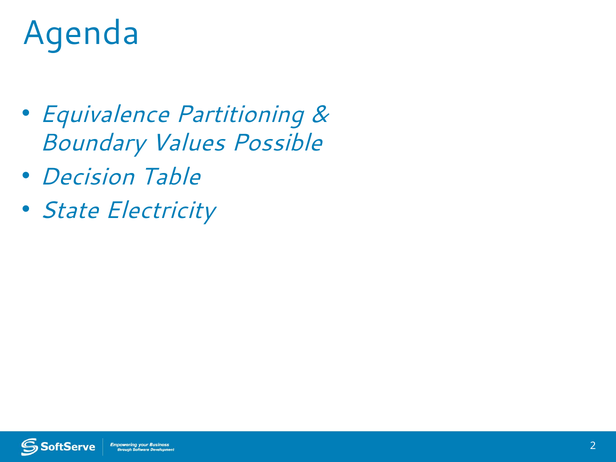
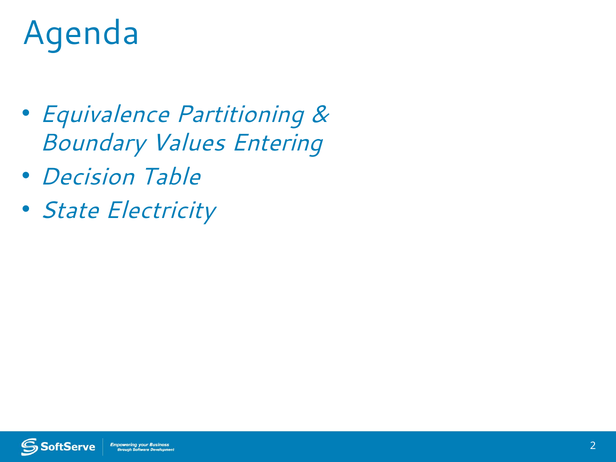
Possible: Possible -> Entering
